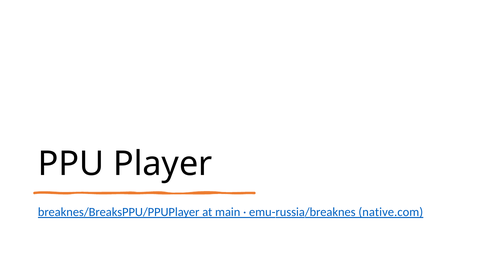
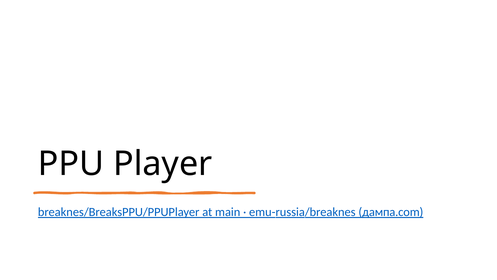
native.com: native.com -> дампа.com
